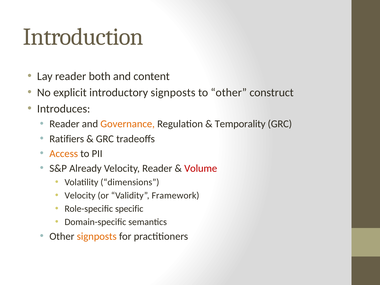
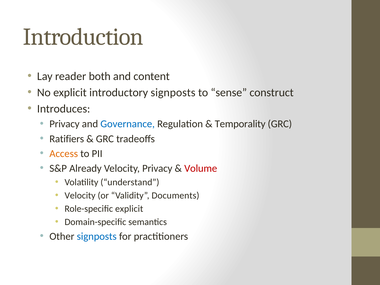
to other: other -> sense
Reader at (64, 124): Reader -> Privacy
Governance colour: orange -> blue
Velocity Reader: Reader -> Privacy
dimensions: dimensions -> understand
Framework: Framework -> Documents
Role-specific specific: specific -> explicit
signposts at (97, 236) colour: orange -> blue
